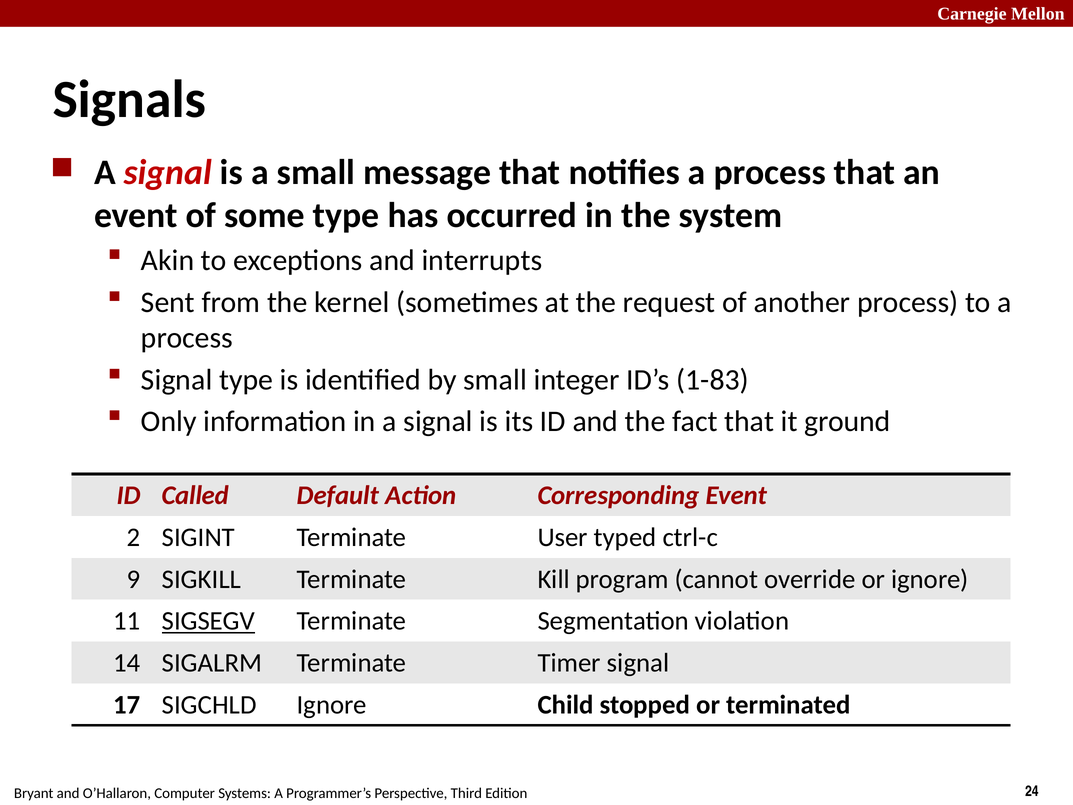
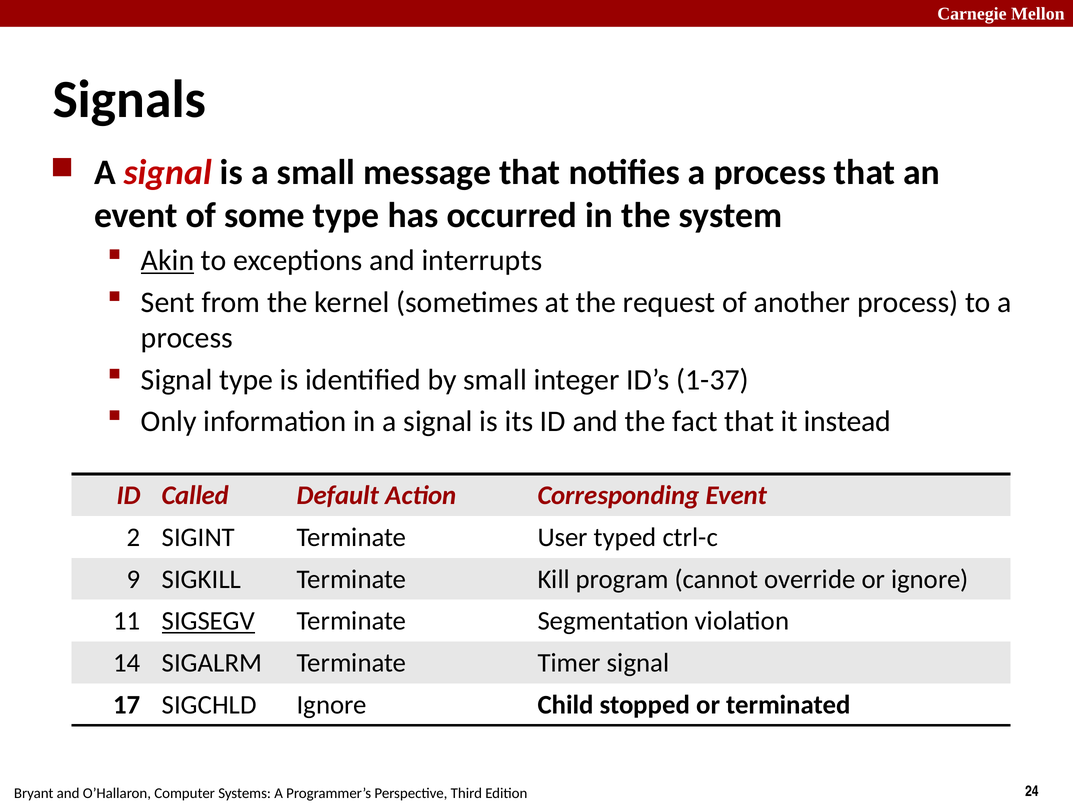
Akin underline: none -> present
1-83: 1-83 -> 1-37
ground: ground -> instead
